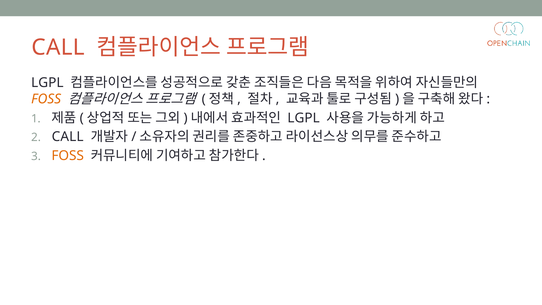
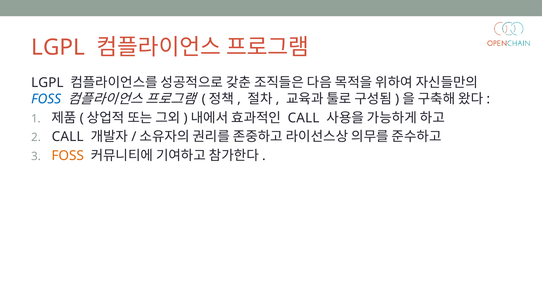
CALL at (58, 47): CALL -> LGPL
FOSS at (46, 99) colour: orange -> blue
LGPL at (304, 118): LGPL -> CALL
